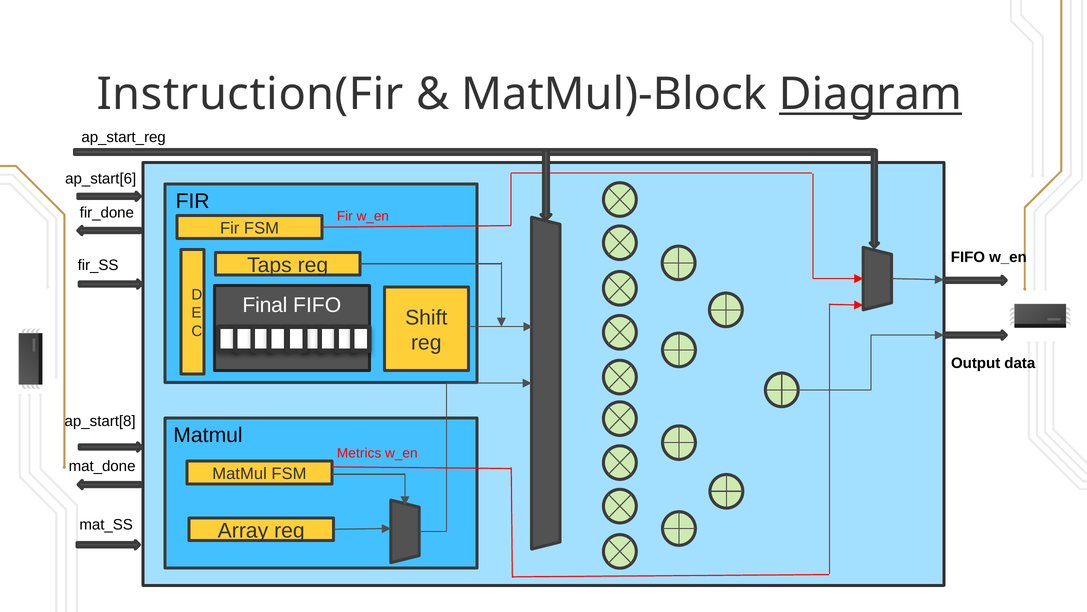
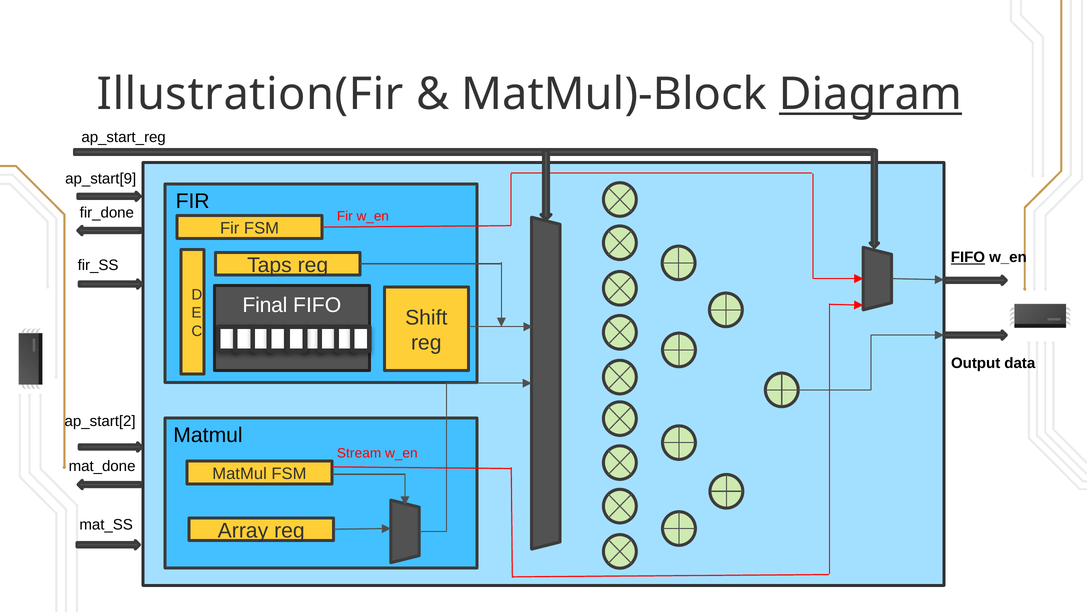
Instruction(Fir: Instruction(Fir -> Illustration(Fir
ap_start[6: ap_start[6 -> ap_start[9
FIFO at (968, 257) underline: none -> present
ap_start[8: ap_start[8 -> ap_start[2
Metrics: Metrics -> Stream
